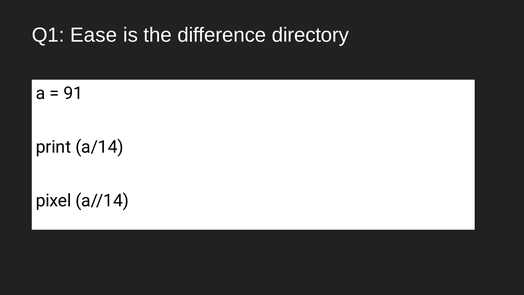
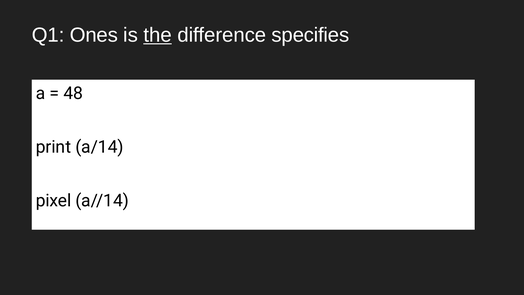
Ease: Ease -> Ones
the underline: none -> present
directory: directory -> specifies
91: 91 -> 48
